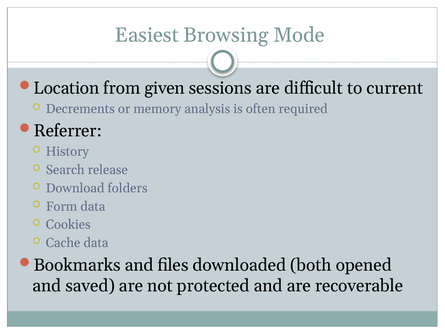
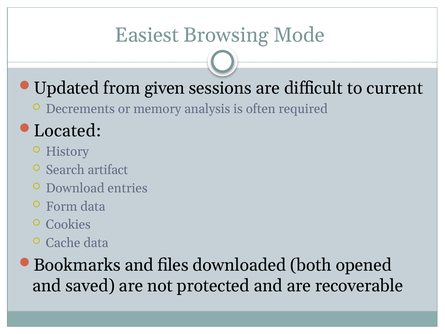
Location: Location -> Updated
Referrer: Referrer -> Located
release: release -> artifact
folders: folders -> entries
